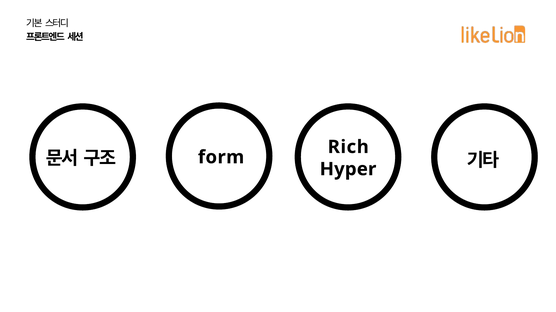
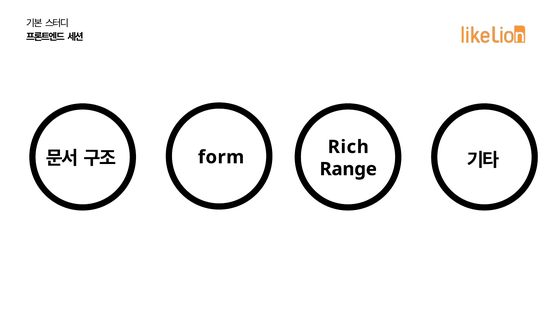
Hyper: Hyper -> Range
